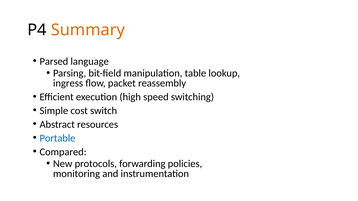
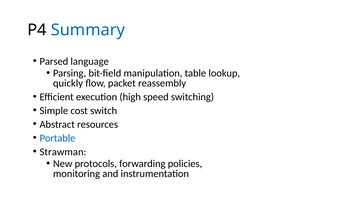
Summary colour: orange -> blue
ingress: ingress -> quickly
Compared: Compared -> Strawman
